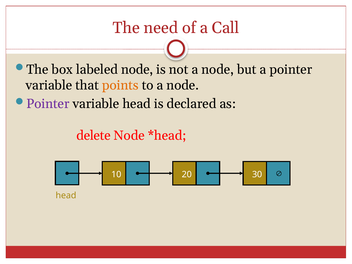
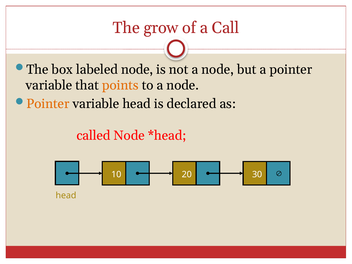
need: need -> grow
Pointer at (48, 104) colour: purple -> orange
delete: delete -> called
